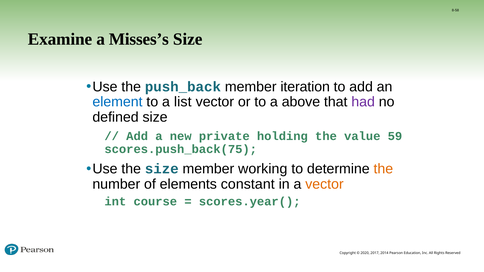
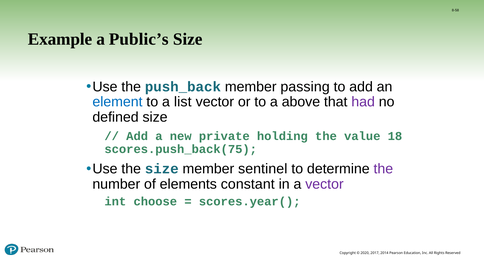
Examine: Examine -> Example
Misses’s: Misses’s -> Public’s
iteration: iteration -> passing
59: 59 -> 18
working: working -> sentinel
the at (383, 169) colour: orange -> purple
vector at (324, 184) colour: orange -> purple
course: course -> choose
